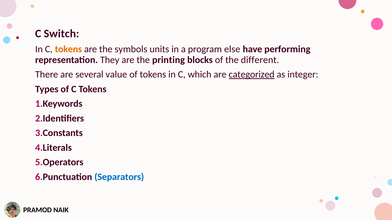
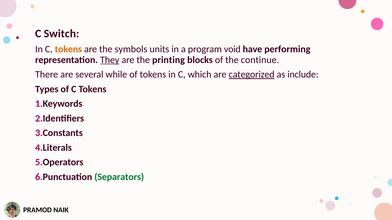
else: else -> void
They underline: none -> present
different: different -> continue
value: value -> while
integer: integer -> include
Separators colour: blue -> green
